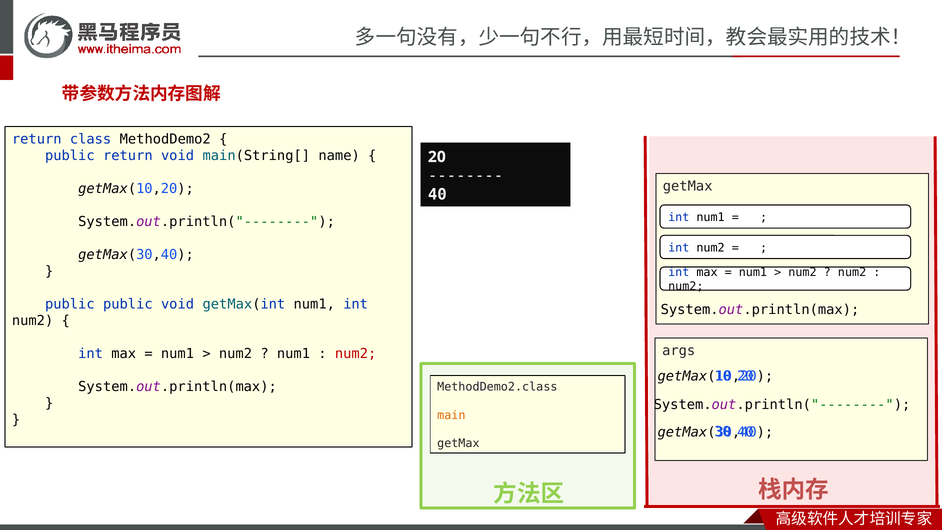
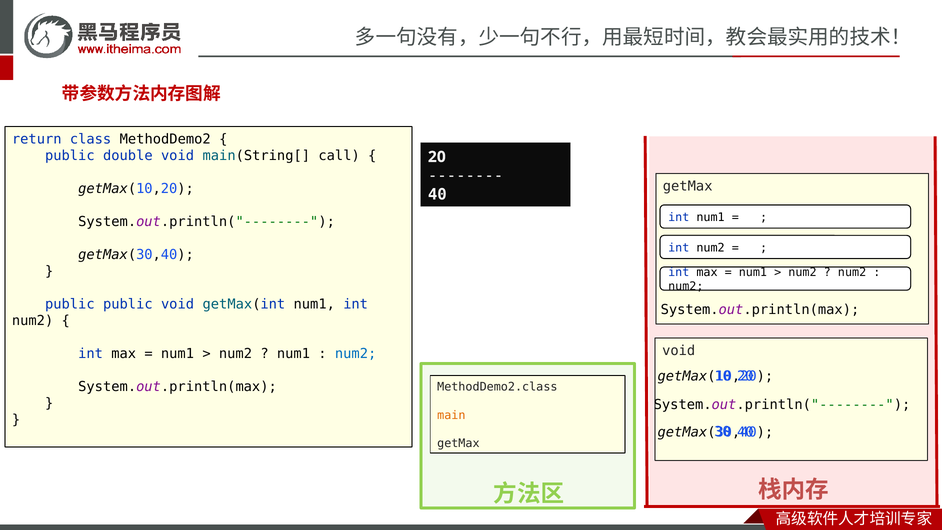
public return: return -> double
name: name -> call
args at (679, 351): args -> void
num2 at (356, 353) colour: red -> blue
